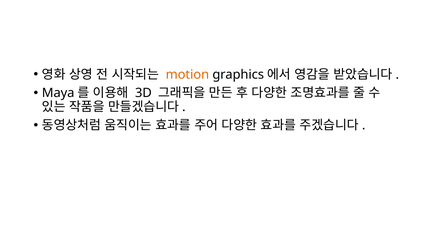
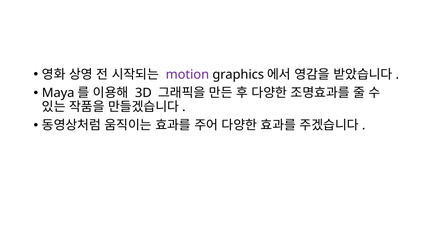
motion colour: orange -> purple
